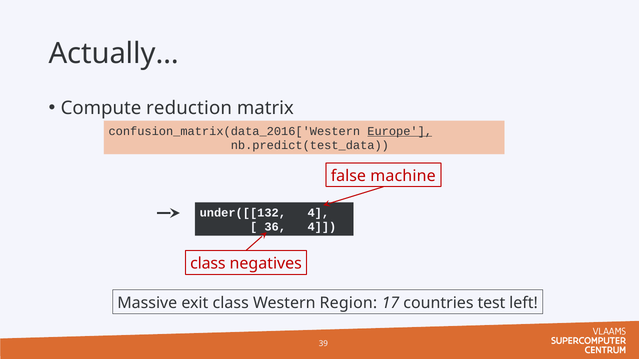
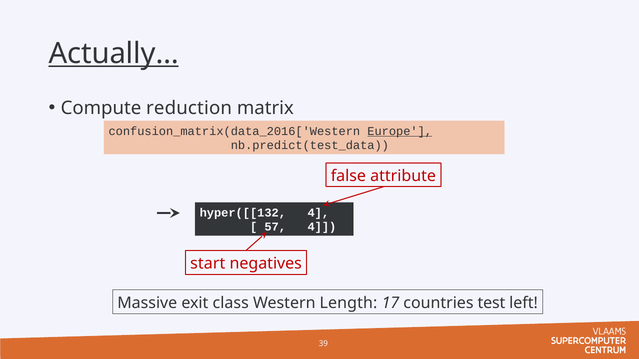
Actually… underline: none -> present
machine: machine -> attribute
under([[132: under([[132 -> hyper([[132
36: 36 -> 57
class at (208, 264): class -> start
Region: Region -> Length
